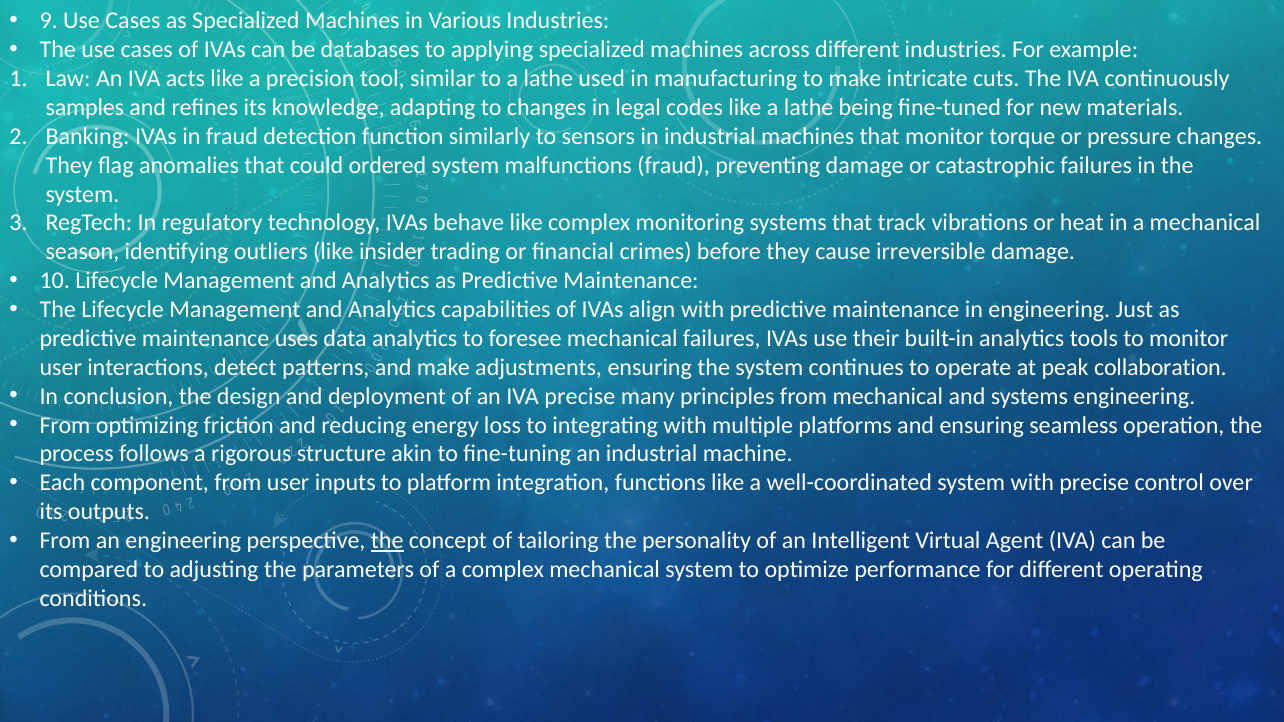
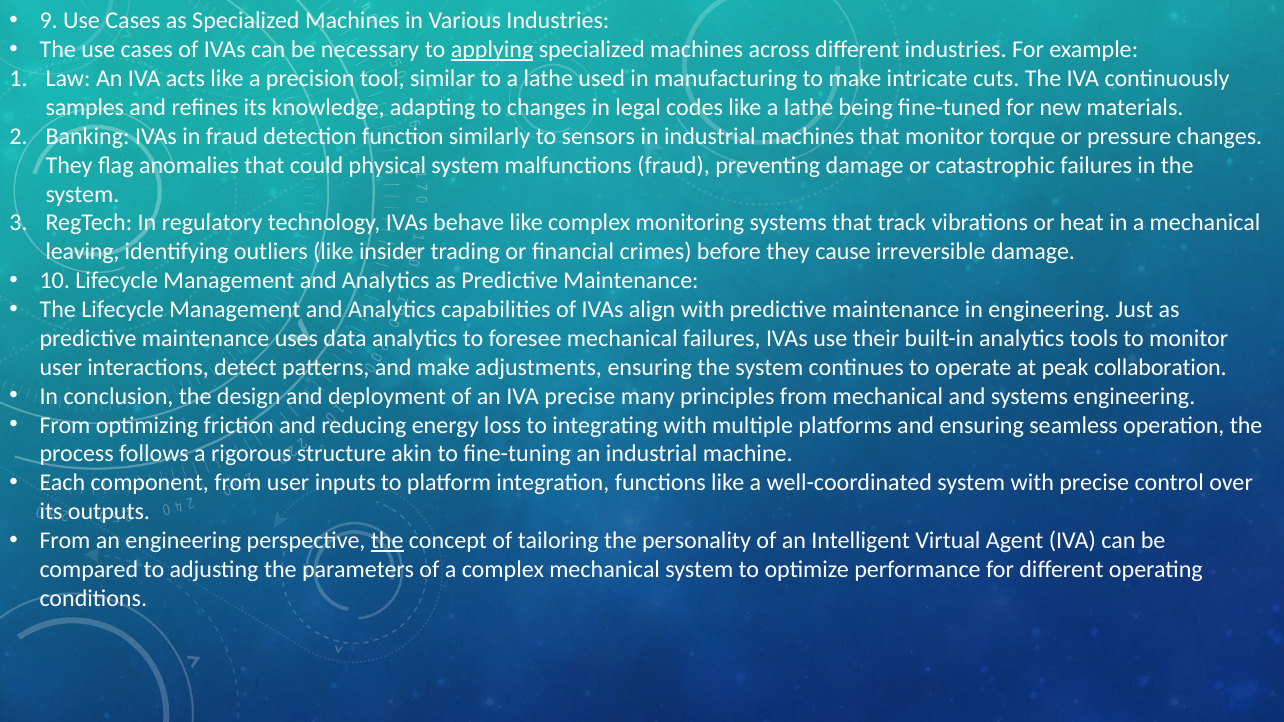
databases: databases -> necessary
applying underline: none -> present
ordered: ordered -> physical
season: season -> leaving
